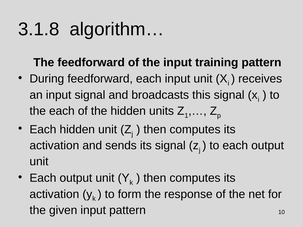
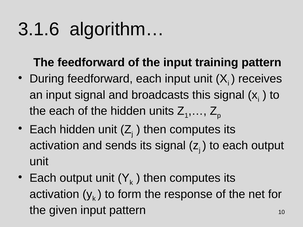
3.1.8: 3.1.8 -> 3.1.6
